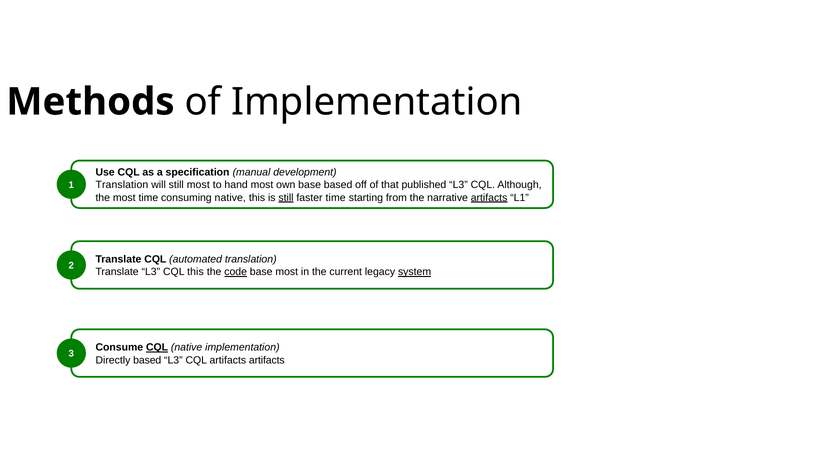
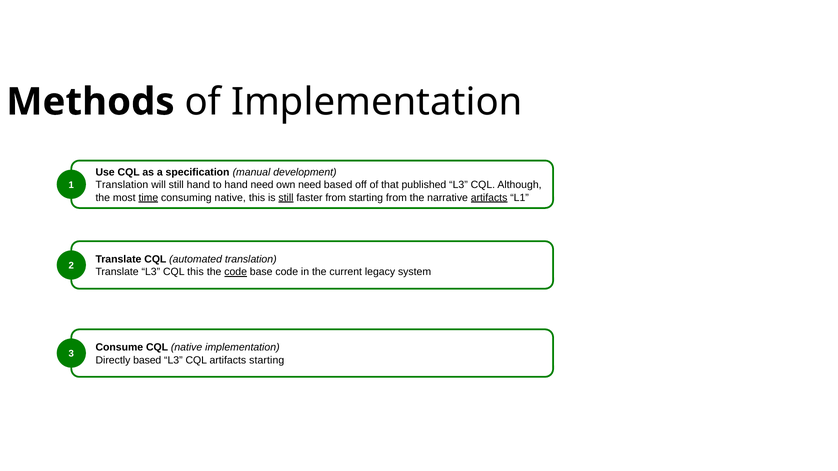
still most: most -> hand
hand most: most -> need
own base: base -> need
time at (148, 198) underline: none -> present
faster time: time -> from
base most: most -> code
system underline: present -> none
CQL at (157, 348) underline: present -> none
artifacts artifacts: artifacts -> starting
